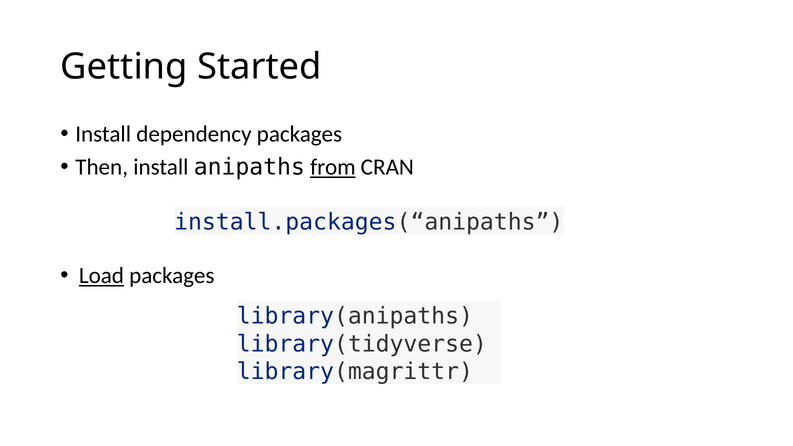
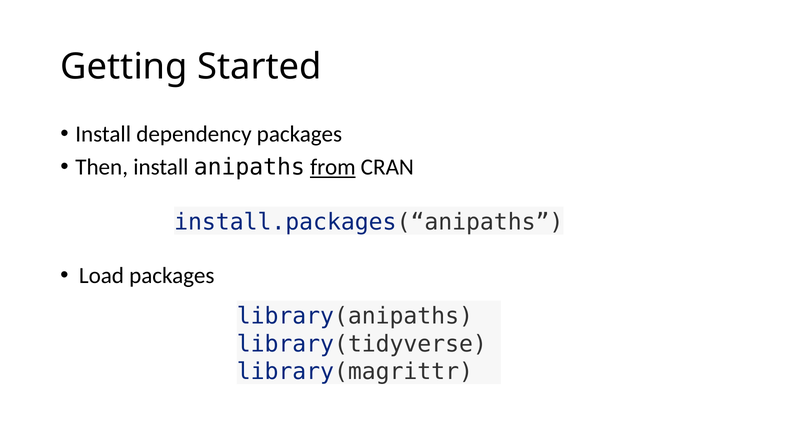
Load underline: present -> none
